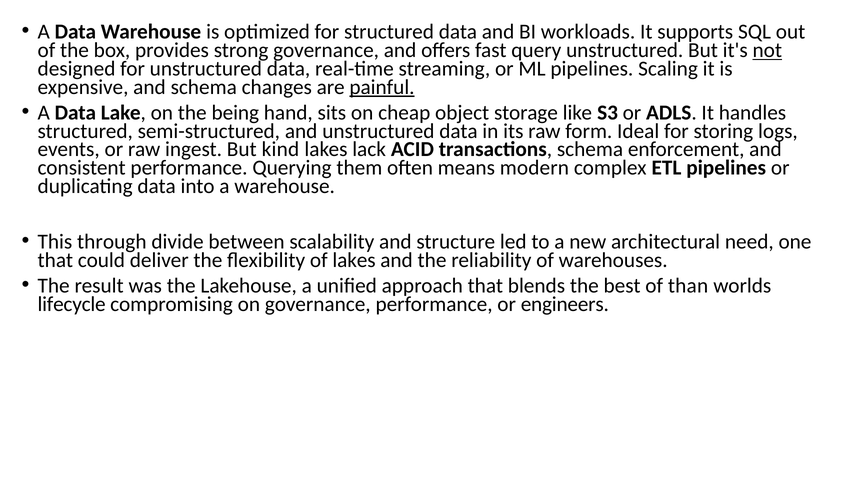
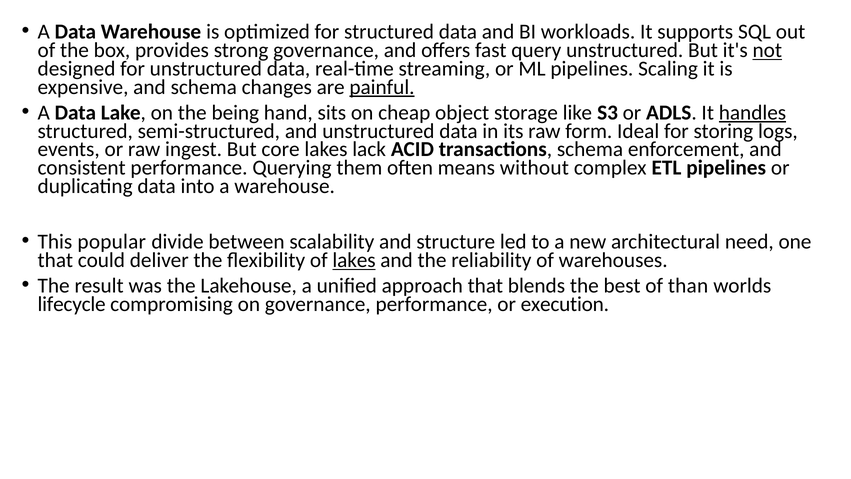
handles underline: none -> present
kind: kind -> core
modern: modern -> without
through: through -> popular
lakes at (354, 260) underline: none -> present
engineers: engineers -> execution
